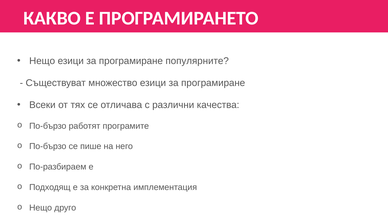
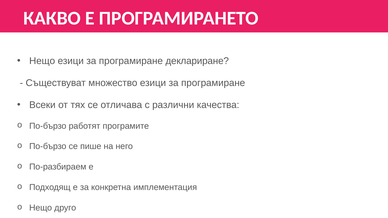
популярните: популярните -> деклариране
